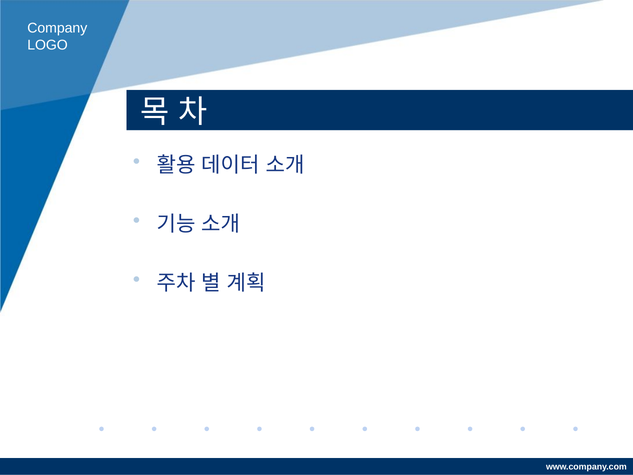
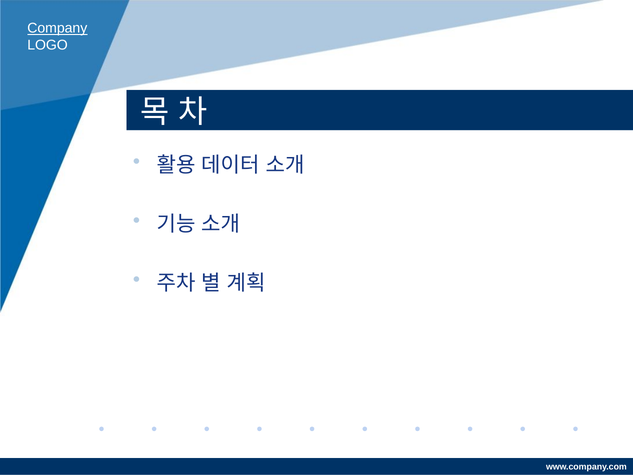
Company underline: none -> present
